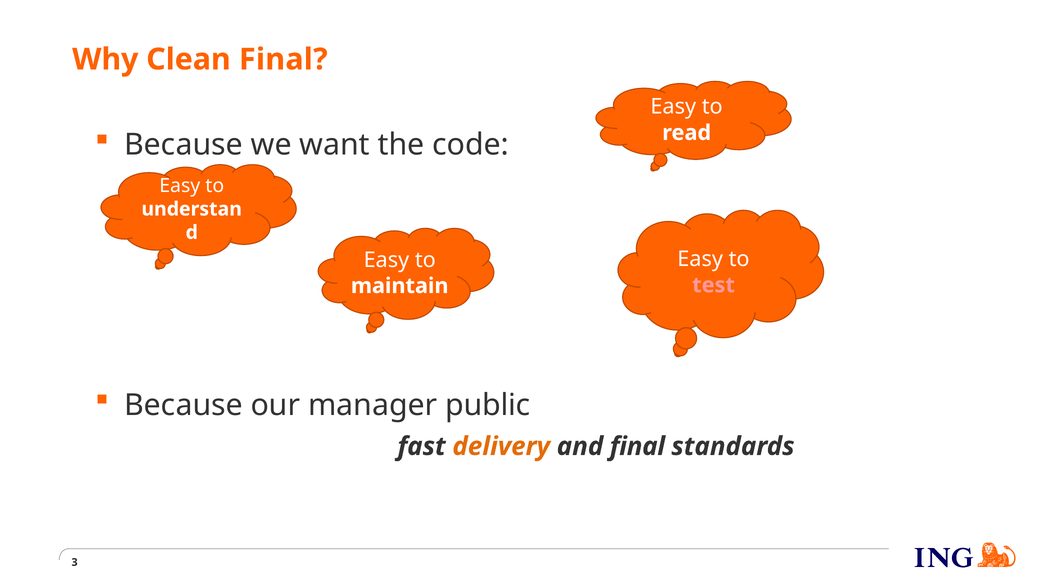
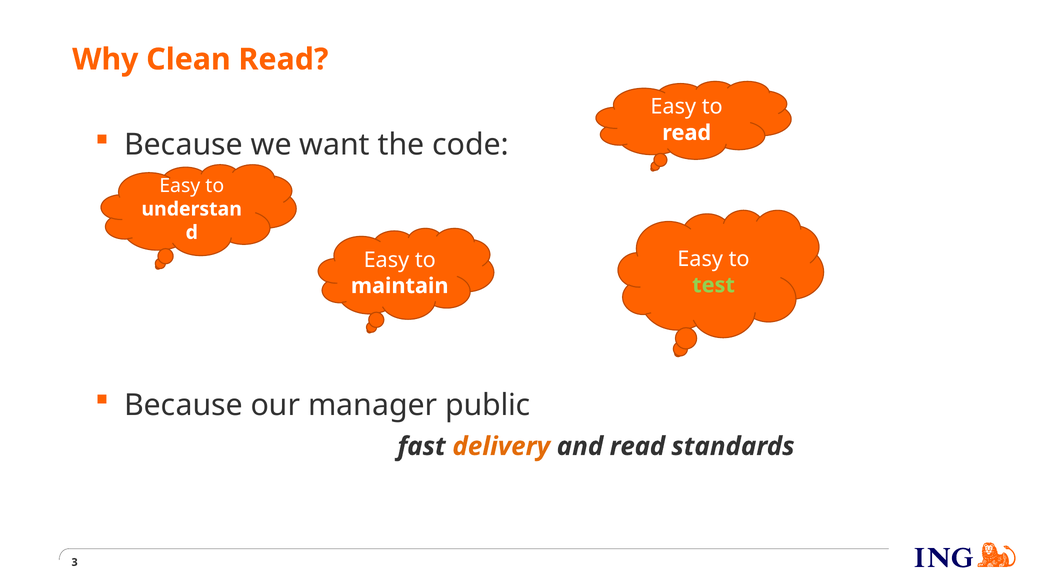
Clean Final: Final -> Read
test colour: pink -> light green
and final: final -> read
